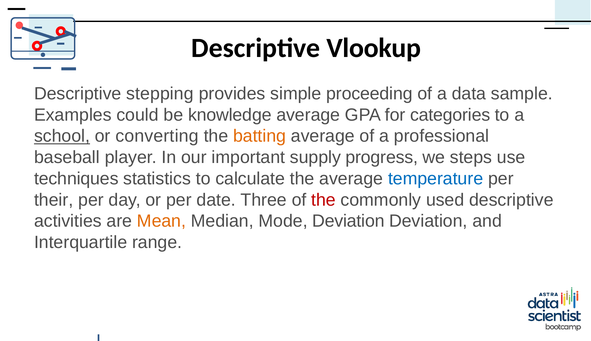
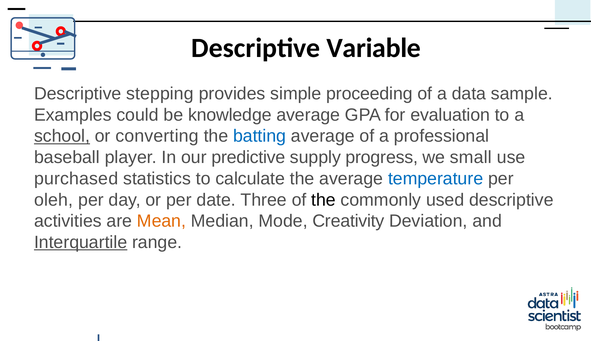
Vlookup: Vlookup -> Variable
categories: categories -> evaluation
batting colour: orange -> blue
important: important -> predictive
steps: steps -> small
techniques: techniques -> purchased
their: their -> oleh
the at (324, 200) colour: red -> black
Mode Deviation: Deviation -> Creativity
Interquartile underline: none -> present
